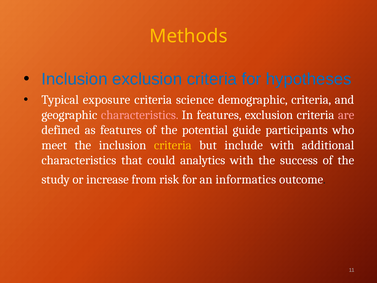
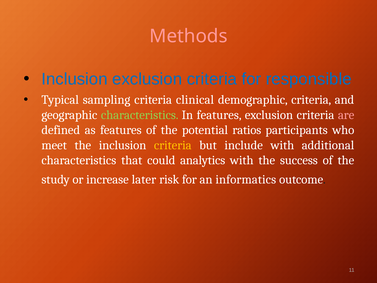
Methods colour: yellow -> pink
hypotheses: hypotheses -> responsible
exposure: exposure -> sampling
science: science -> clinical
characteristics at (140, 115) colour: pink -> light green
guide: guide -> ratios
from: from -> later
